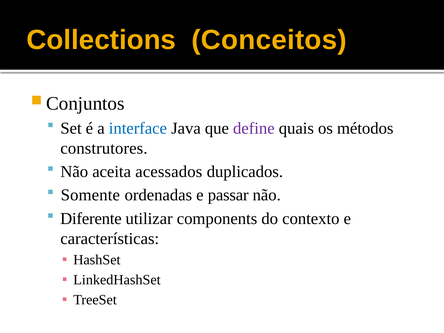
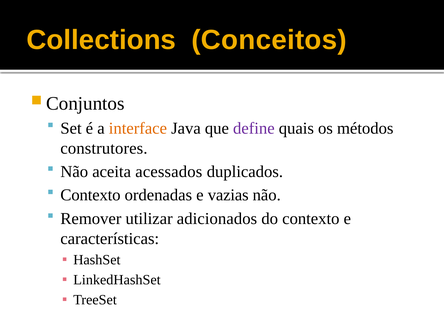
interface colour: blue -> orange
Somente at (90, 195): Somente -> Contexto
passar: passar -> vazias
Diferente: Diferente -> Remover
components: components -> adicionados
